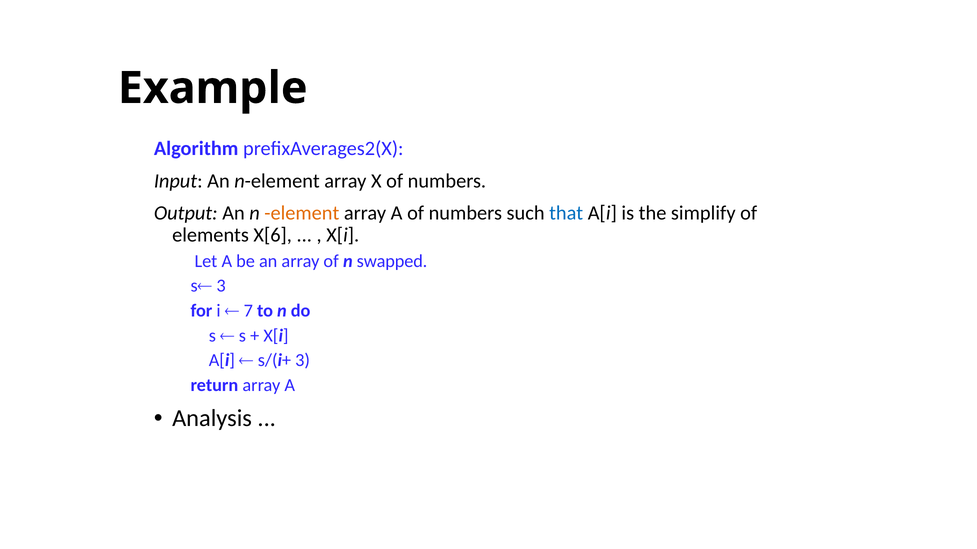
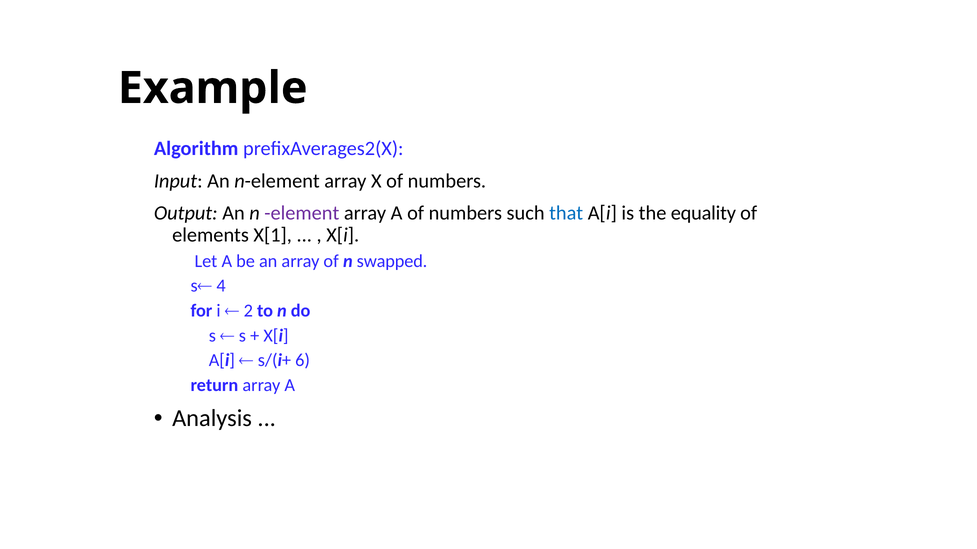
element colour: orange -> purple
simplify: simplify -> equality
X[6: X[6 -> X[1
s 3: 3 -> 4
7: 7 -> 2
s/(i+ 3: 3 -> 6
